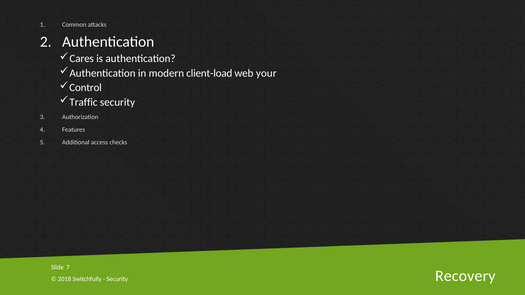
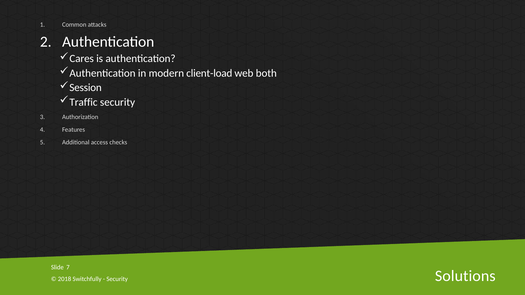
your: your -> both
Control: Control -> Session
Recovery: Recovery -> Solutions
